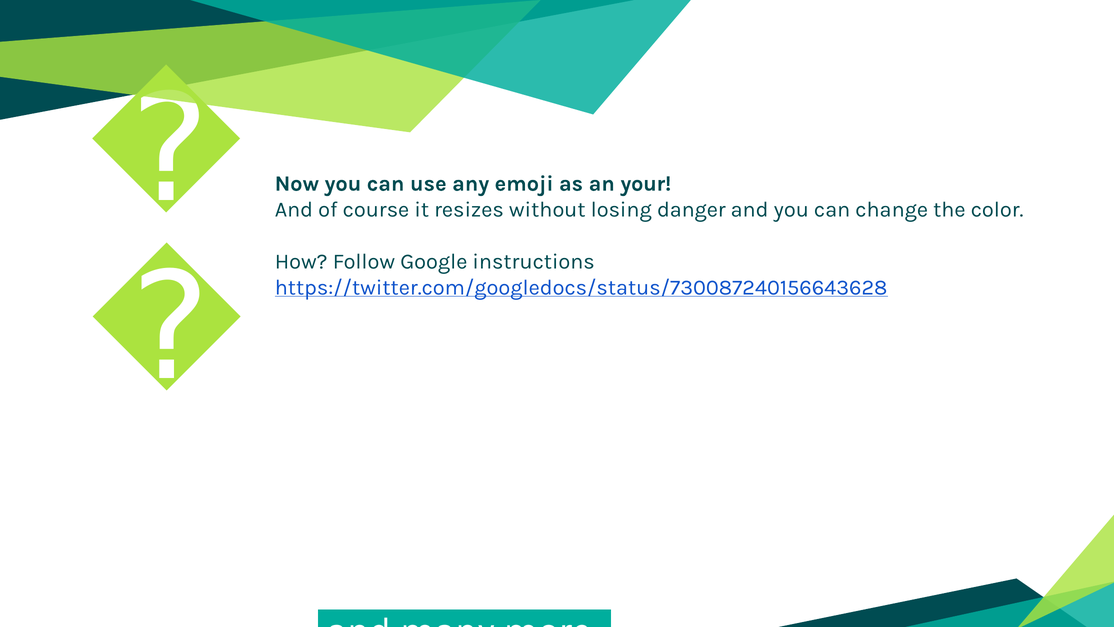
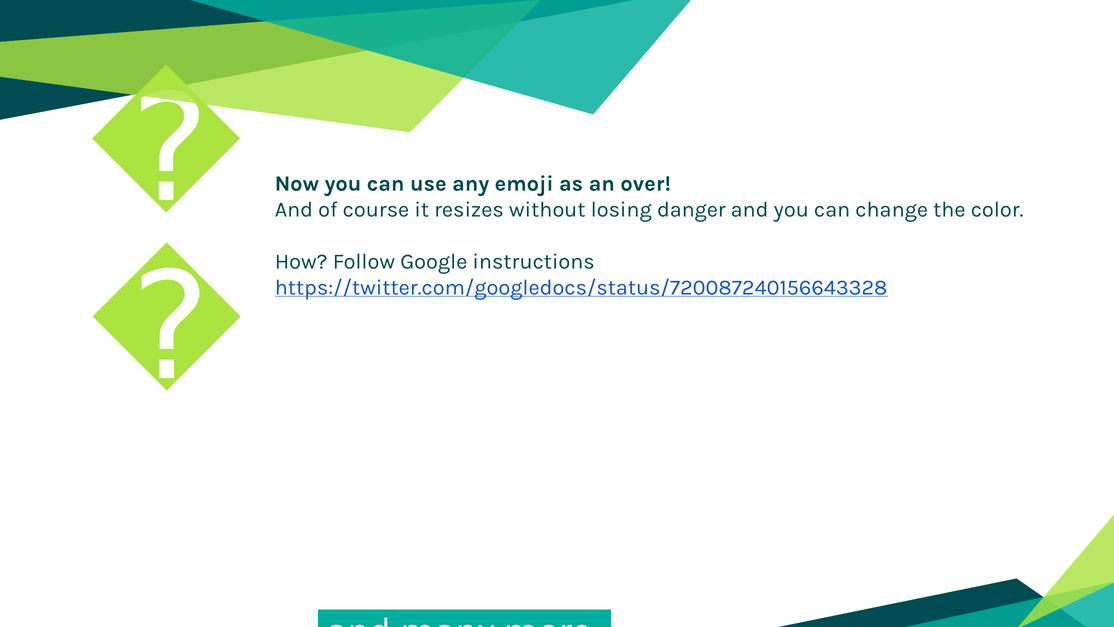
your: your -> over
https://twitter.com/googledocs/status/730087240156643628: https://twitter.com/googledocs/status/730087240156643628 -> https://twitter.com/googledocs/status/720087240156643328
